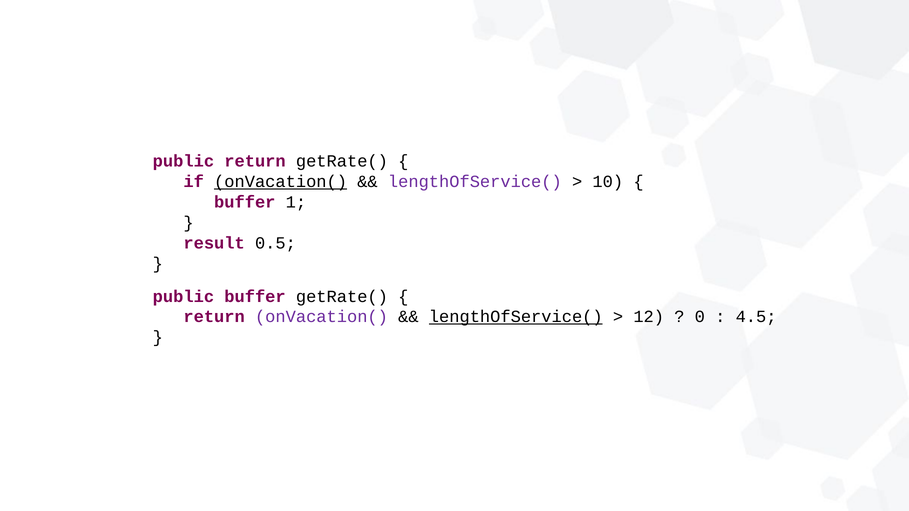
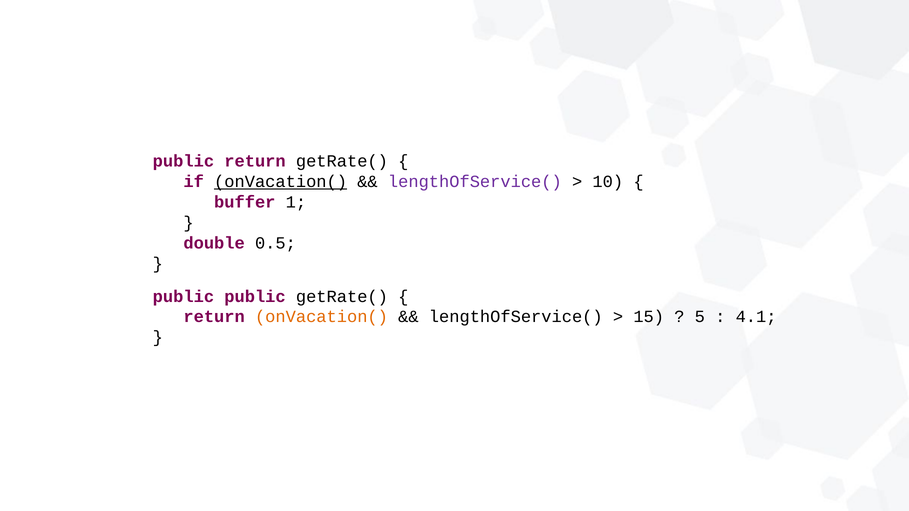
result: result -> double
public buffer: buffer -> public
onVacation( at (321, 317) colour: purple -> orange
lengthOfService( at (516, 317) underline: present -> none
12: 12 -> 15
0: 0 -> 5
4.5: 4.5 -> 4.1
